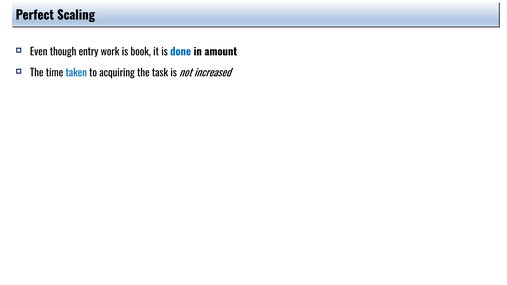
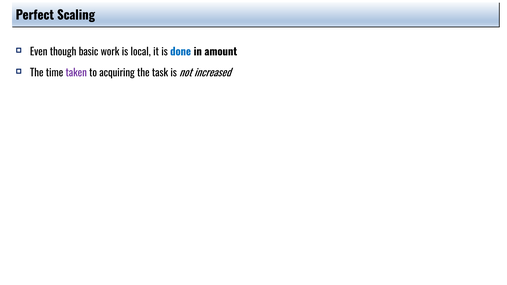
entry: entry -> basic
book: book -> local
taken colour: blue -> purple
